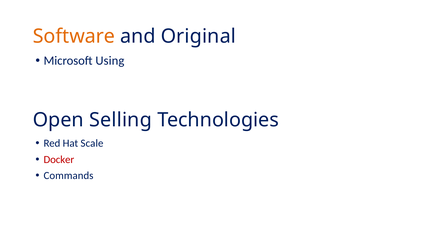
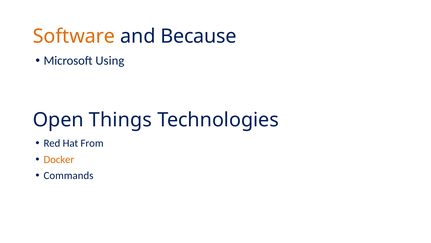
Original: Original -> Because
Selling: Selling -> Things
Scale: Scale -> From
Docker colour: red -> orange
